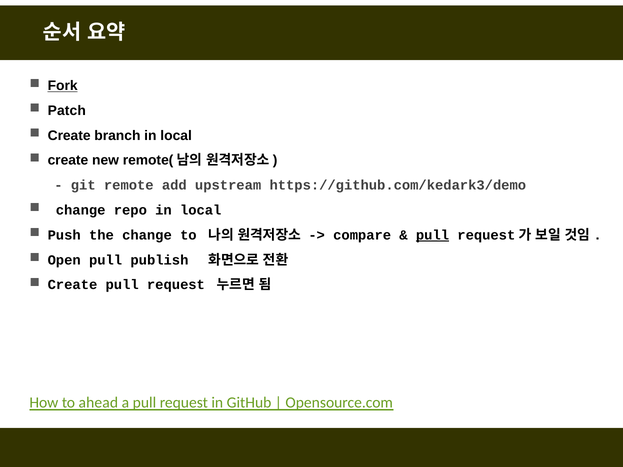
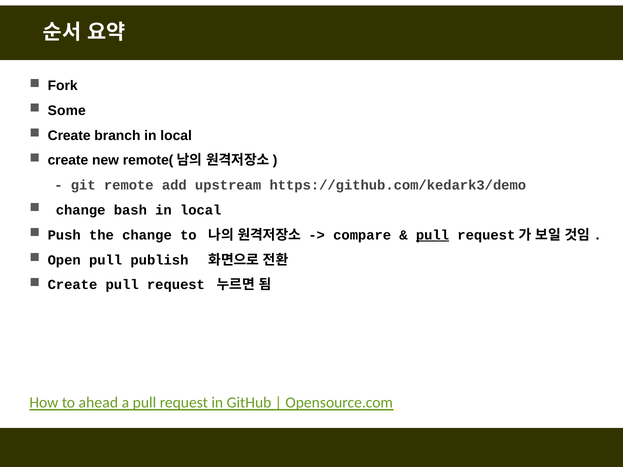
Fork underline: present -> none
Patch: Patch -> Some
repo: repo -> bash
